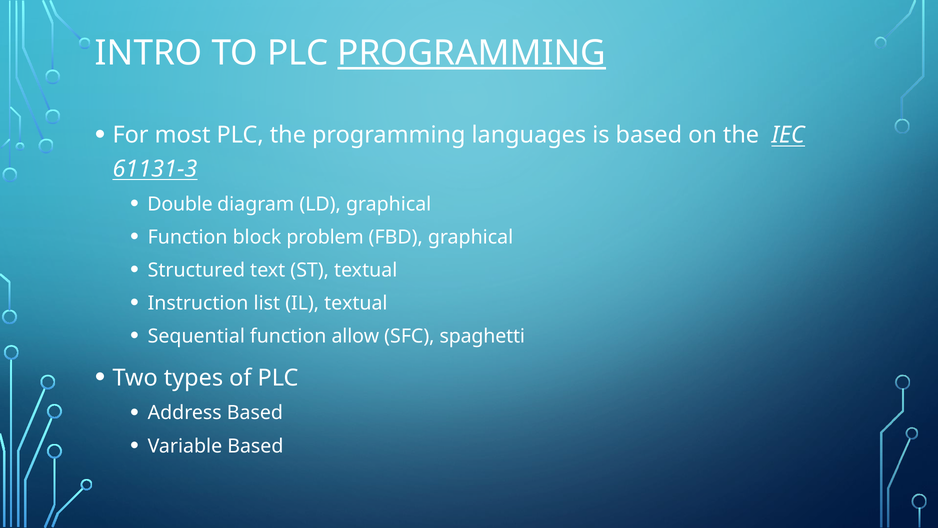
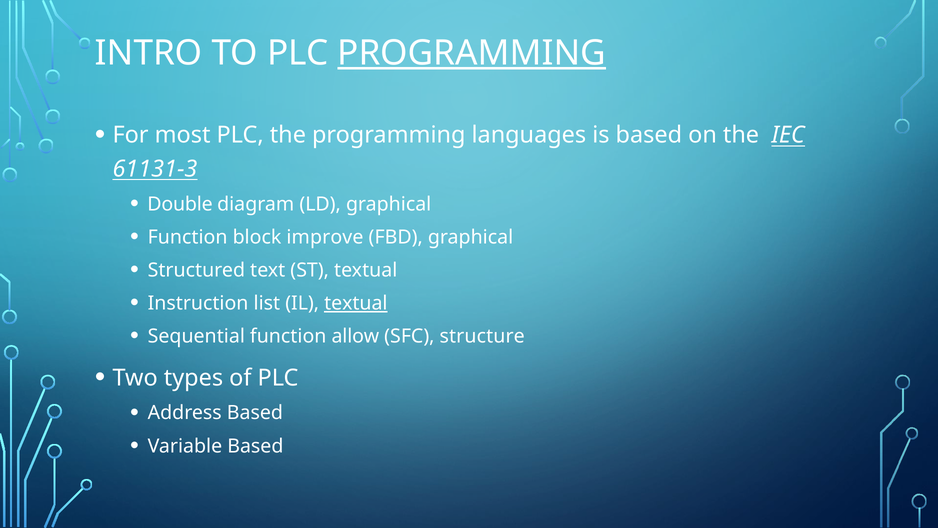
problem: problem -> improve
textual at (356, 303) underline: none -> present
spaghetti: spaghetti -> structure
